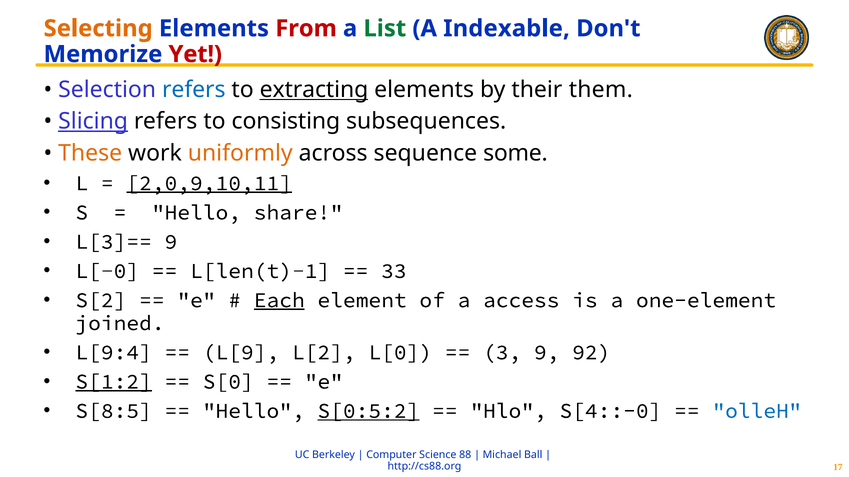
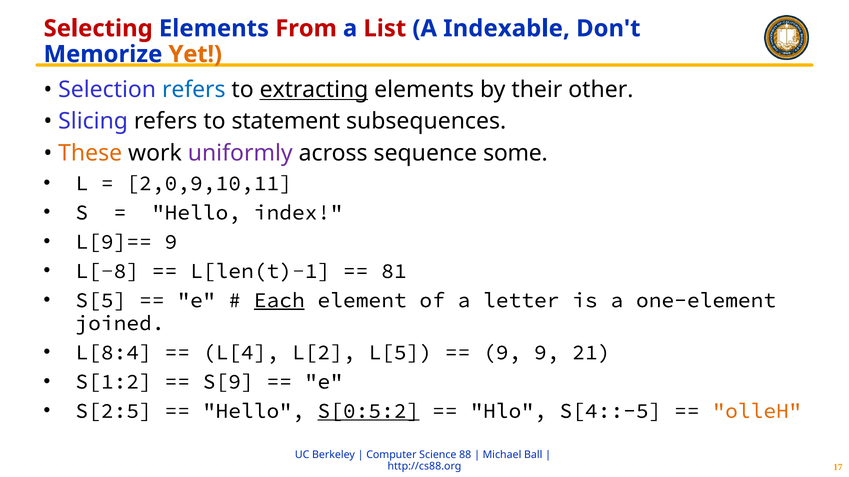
Selecting colour: orange -> red
List colour: green -> red
Yet colour: red -> orange
them: them -> other
Slicing underline: present -> none
consisting: consisting -> statement
uniformly colour: orange -> purple
2,0,9,10,11 underline: present -> none
share: share -> index
L[3]==: L[3]== -> L[9]==
L[-0: L[-0 -> L[-8
33: 33 -> 81
S[2: S[2 -> S[5
access: access -> letter
L[9:4: L[9:4 -> L[8:4
L[9: L[9 -> L[4
L[0: L[0 -> L[5
3 at (502, 353): 3 -> 9
92: 92 -> 21
S[1:2 underline: present -> none
S[0: S[0 -> S[9
S[8:5: S[8:5 -> S[2:5
S[4::-0: S[4::-0 -> S[4::-5
olleH colour: blue -> orange
